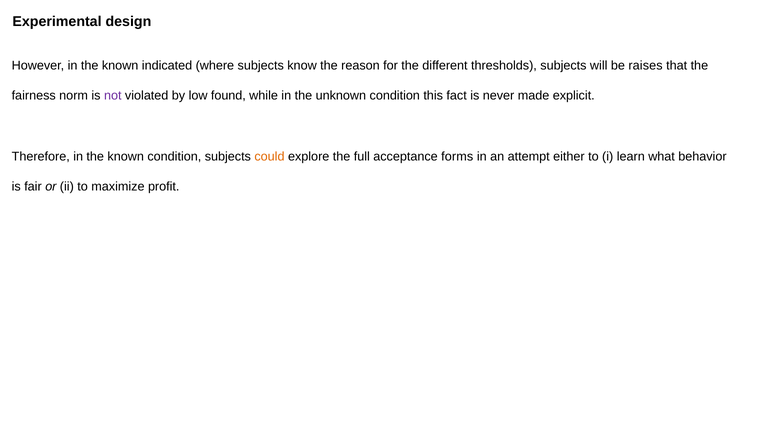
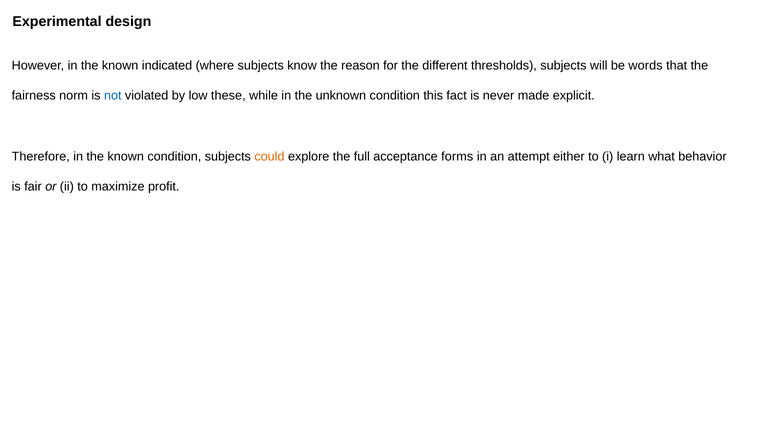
raises: raises -> words
not colour: purple -> blue
found: found -> these
